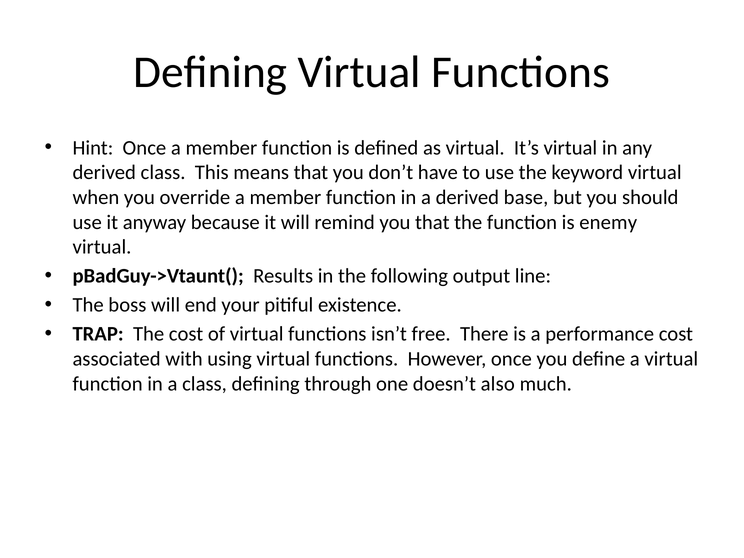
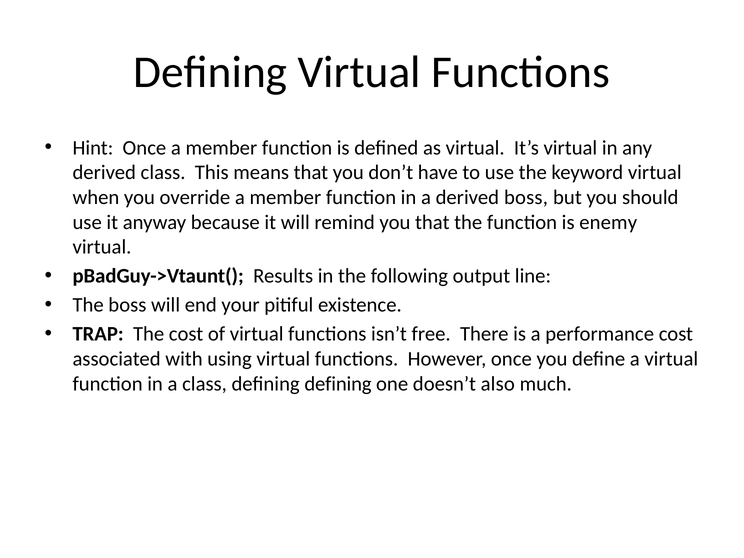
derived base: base -> boss
defining through: through -> defining
